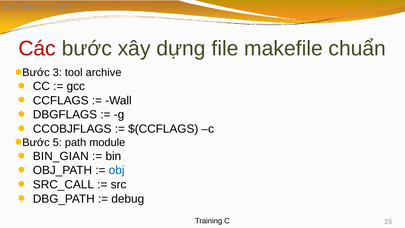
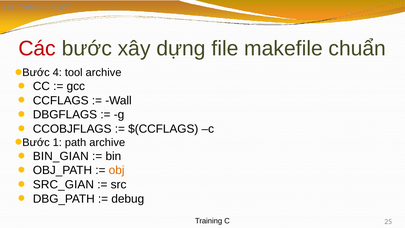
3: 3 -> 4
5: 5 -> 1
path module: module -> archive
obj colour: blue -> orange
SRC_CALL: SRC_CALL -> SRC_GIAN
